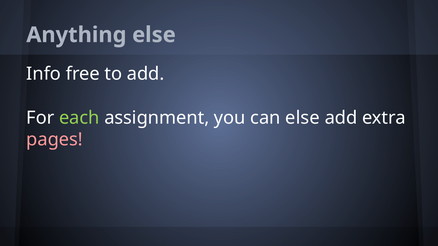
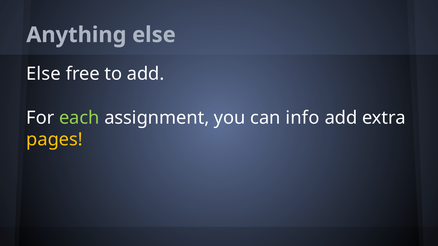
Info at (44, 74): Info -> Else
can else: else -> info
pages colour: pink -> yellow
